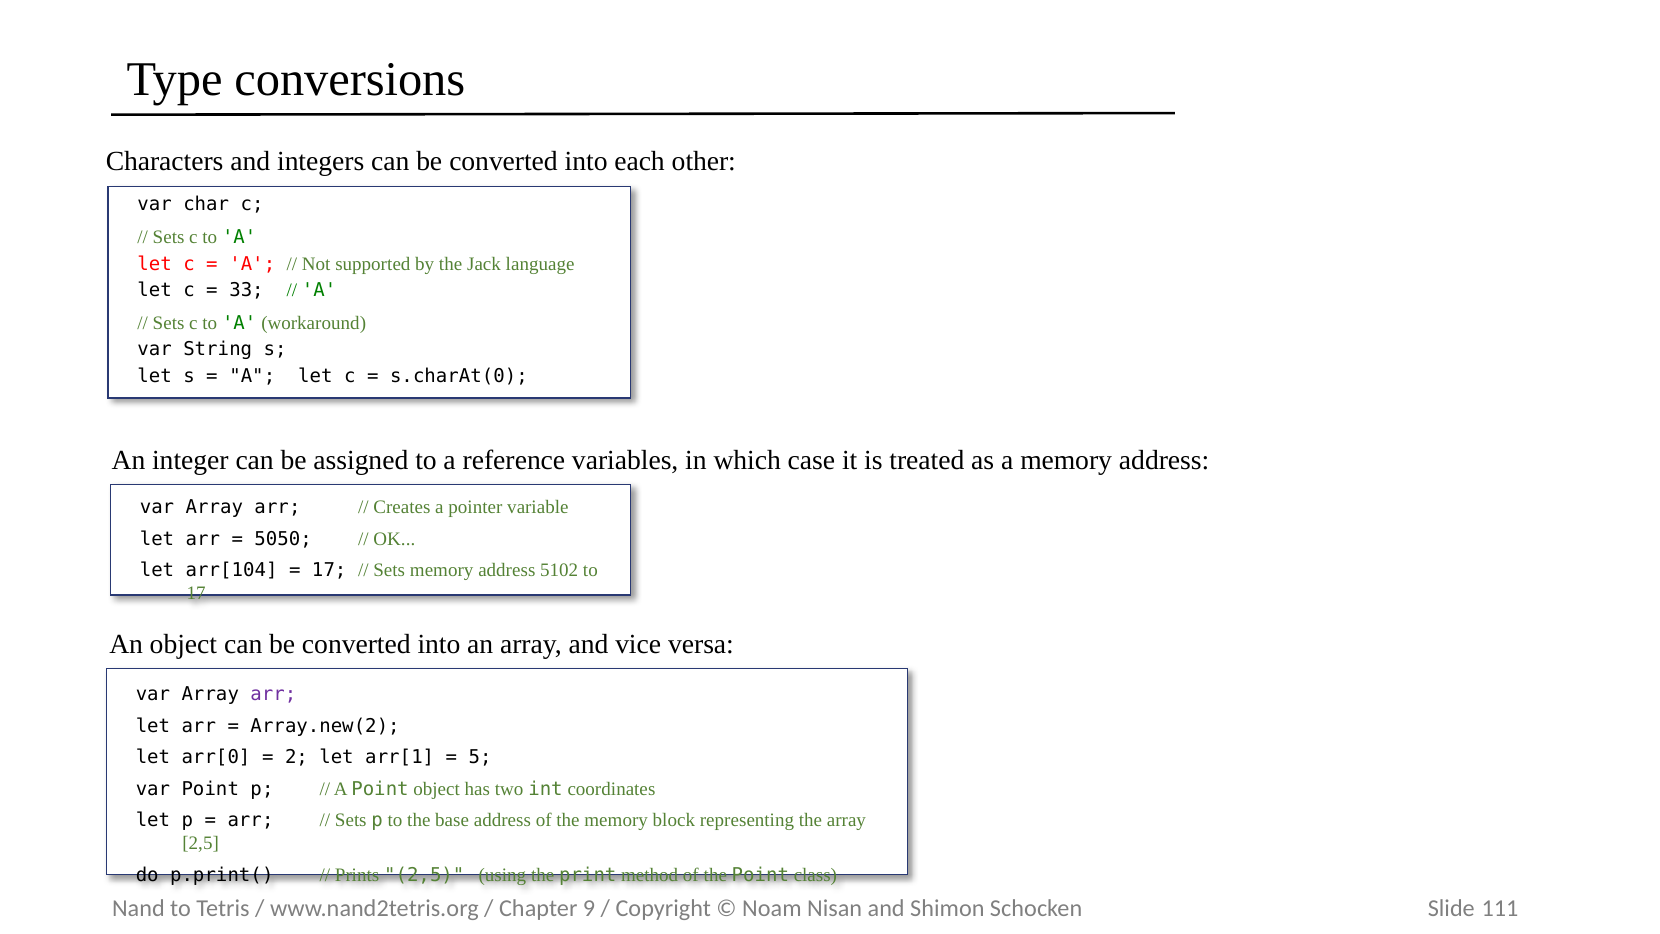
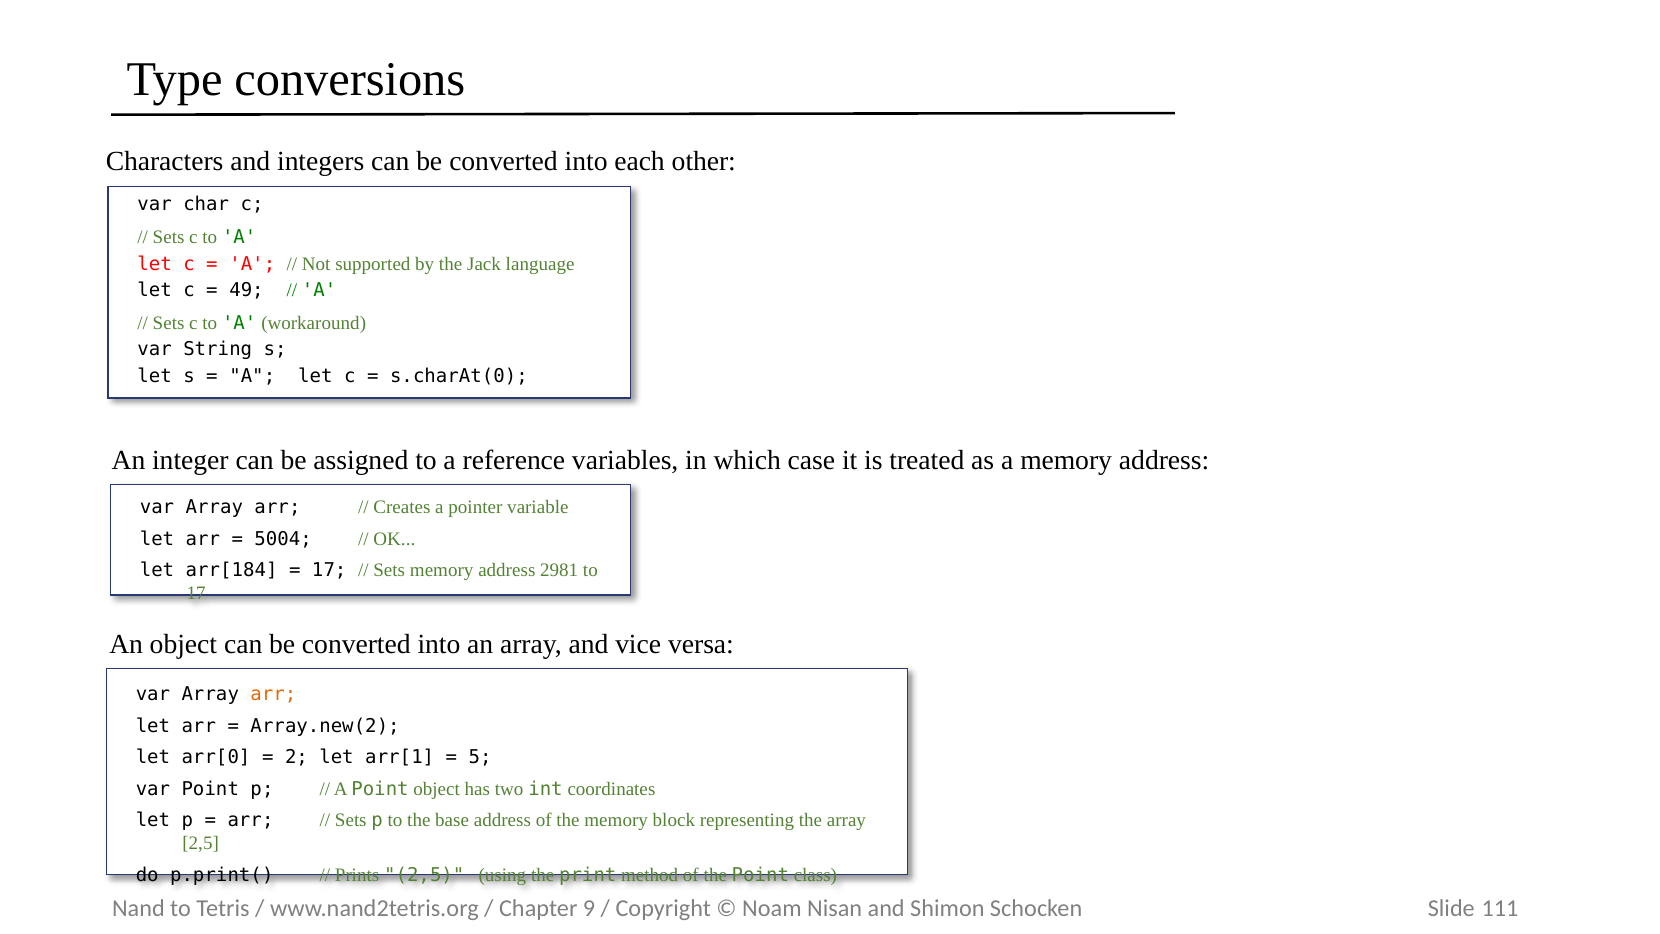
33: 33 -> 49
5050: 5050 -> 5004
arr[104: arr[104 -> arr[184
5102: 5102 -> 2981
arr at (273, 694) colour: purple -> orange
